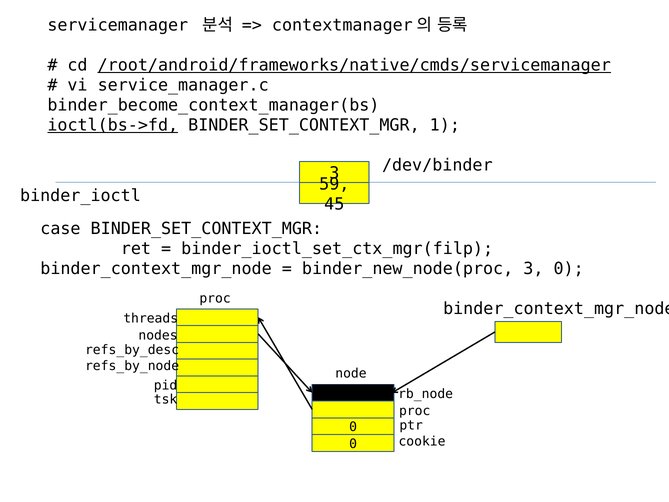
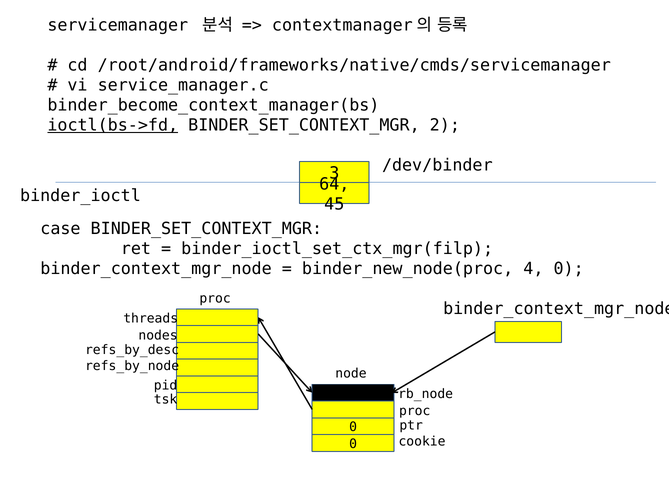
/root/android/frameworks/native/cmds/servicemanager underline: present -> none
1: 1 -> 2
59: 59 -> 64
binder_new_node(proc 3: 3 -> 4
